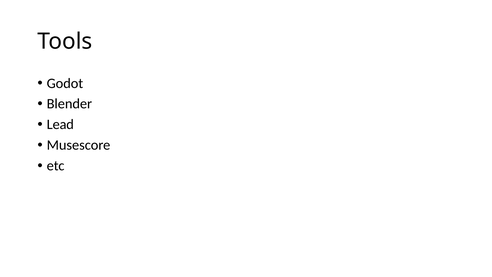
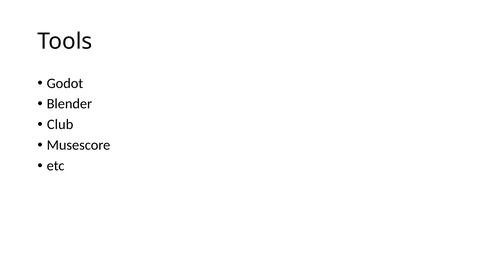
Lead: Lead -> Club
